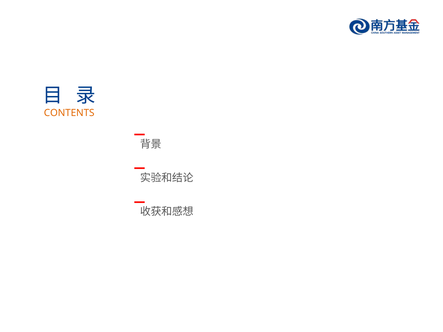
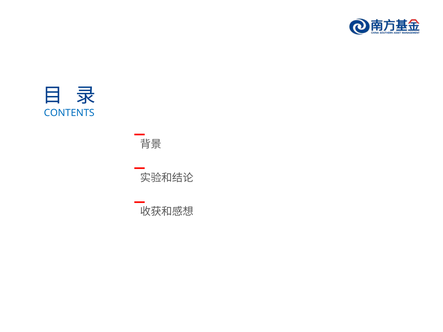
CONTENTS colour: orange -> blue
